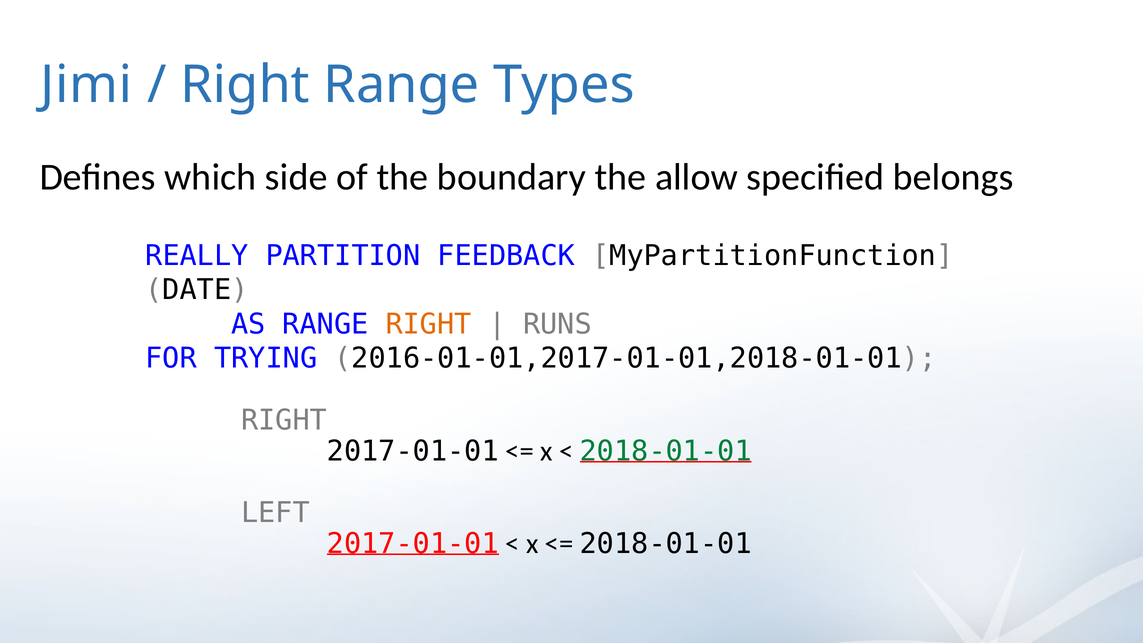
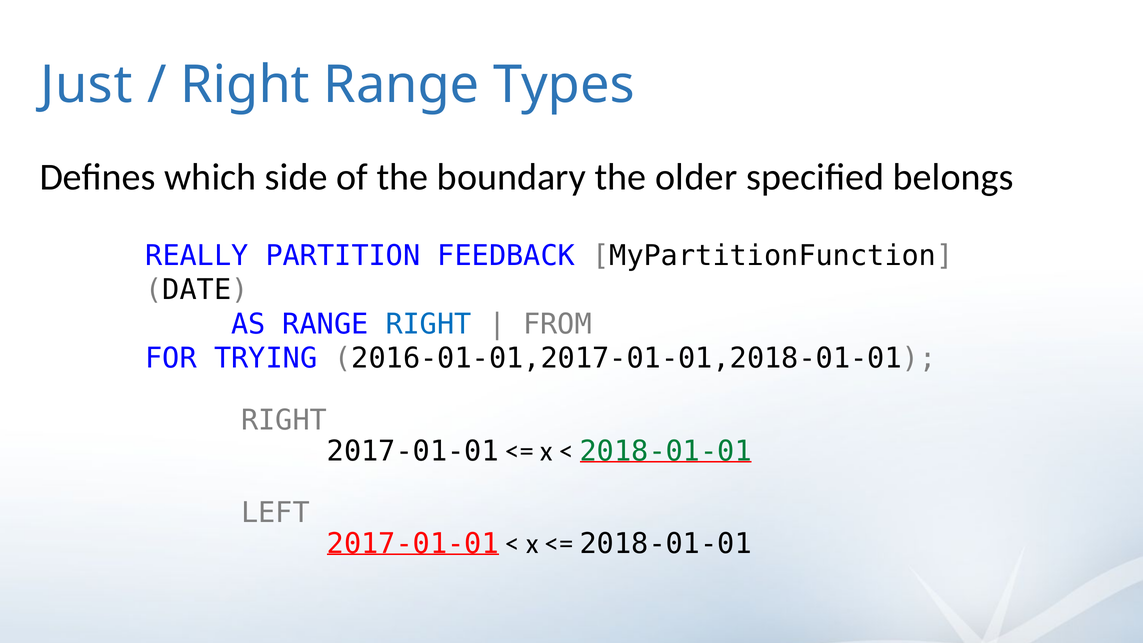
Jimi: Jimi -> Just
allow: allow -> older
RIGHT at (429, 324) colour: orange -> blue
RUNS: RUNS -> FROM
